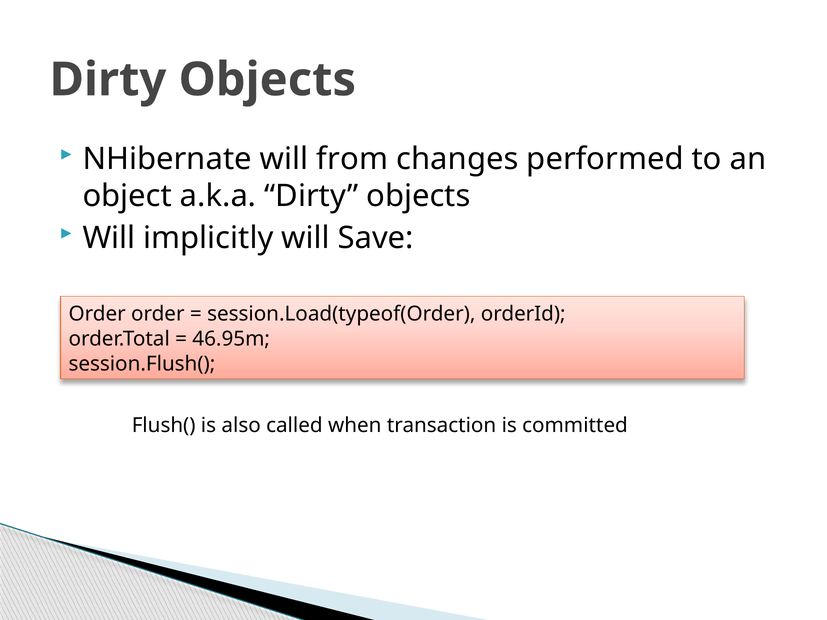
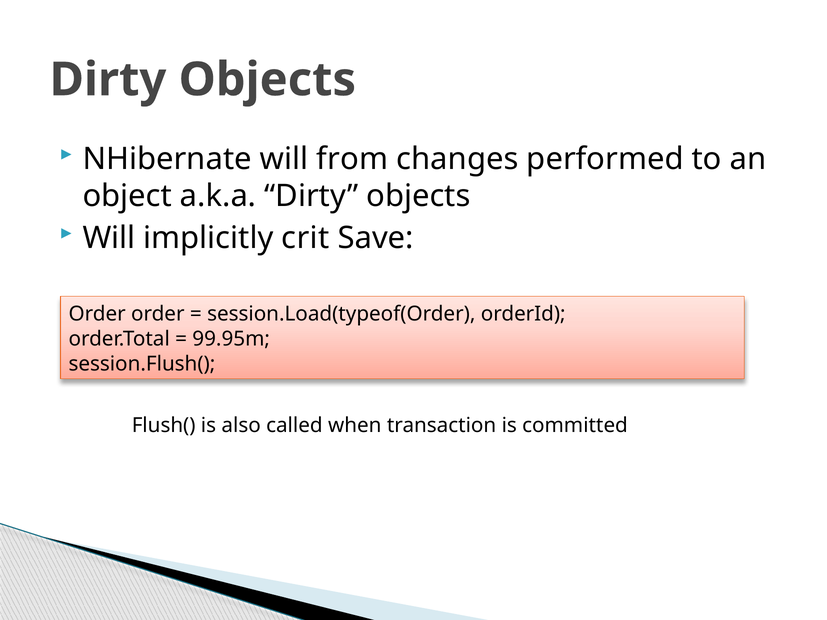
implicitly will: will -> crit
46.95m: 46.95m -> 99.95m
